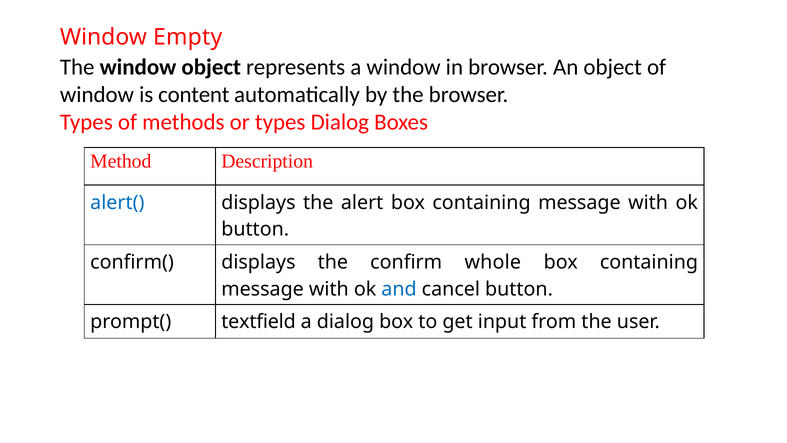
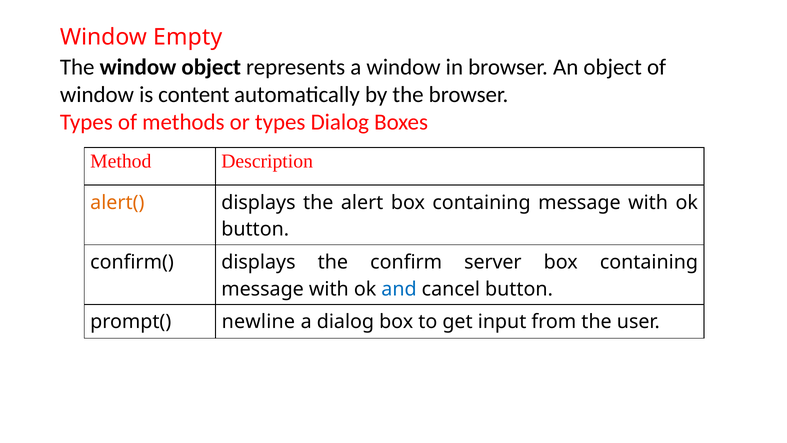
alert( colour: blue -> orange
whole: whole -> server
textfield: textfield -> newline
